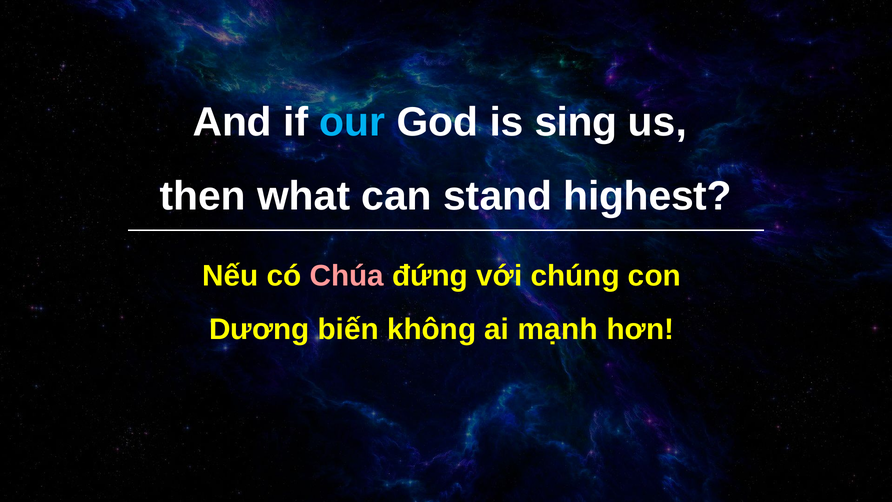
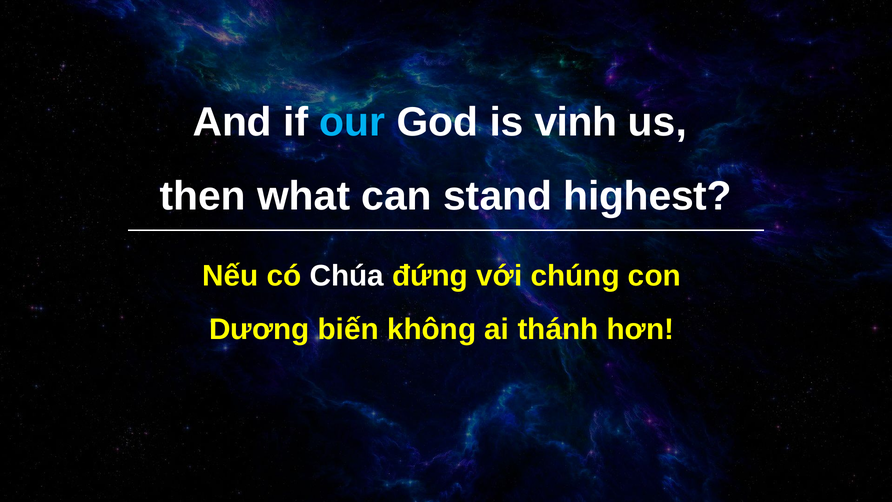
sing: sing -> vinh
Chúa colour: pink -> white
mạnh: mạnh -> thánh
